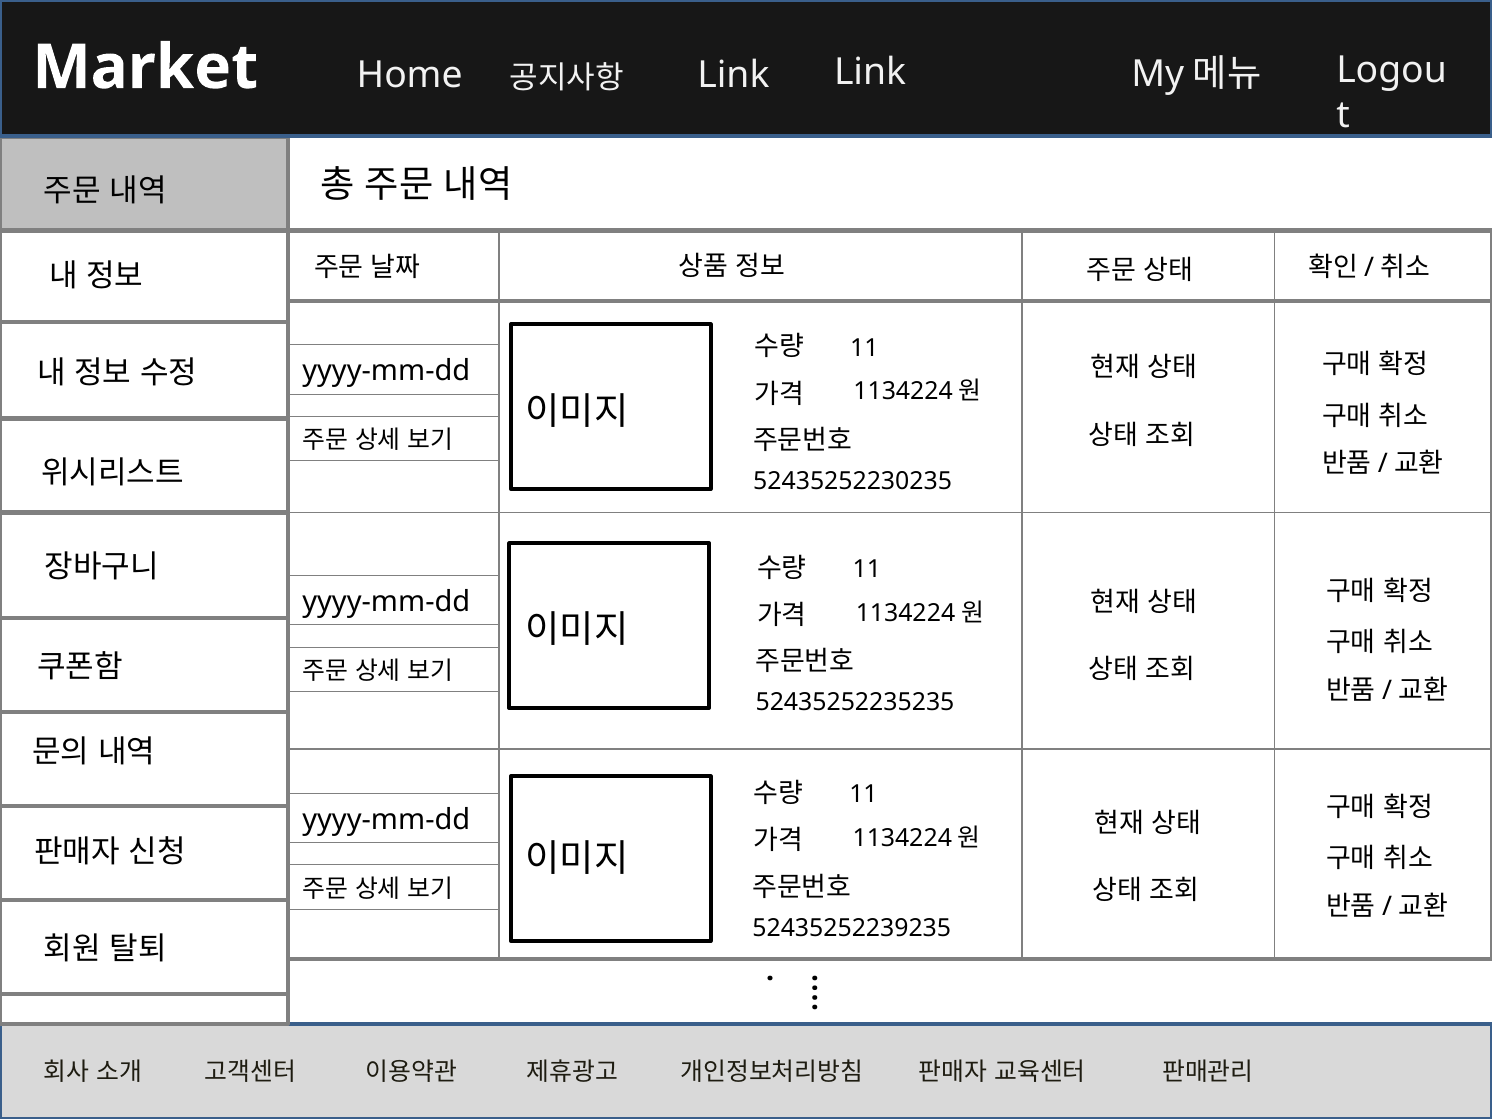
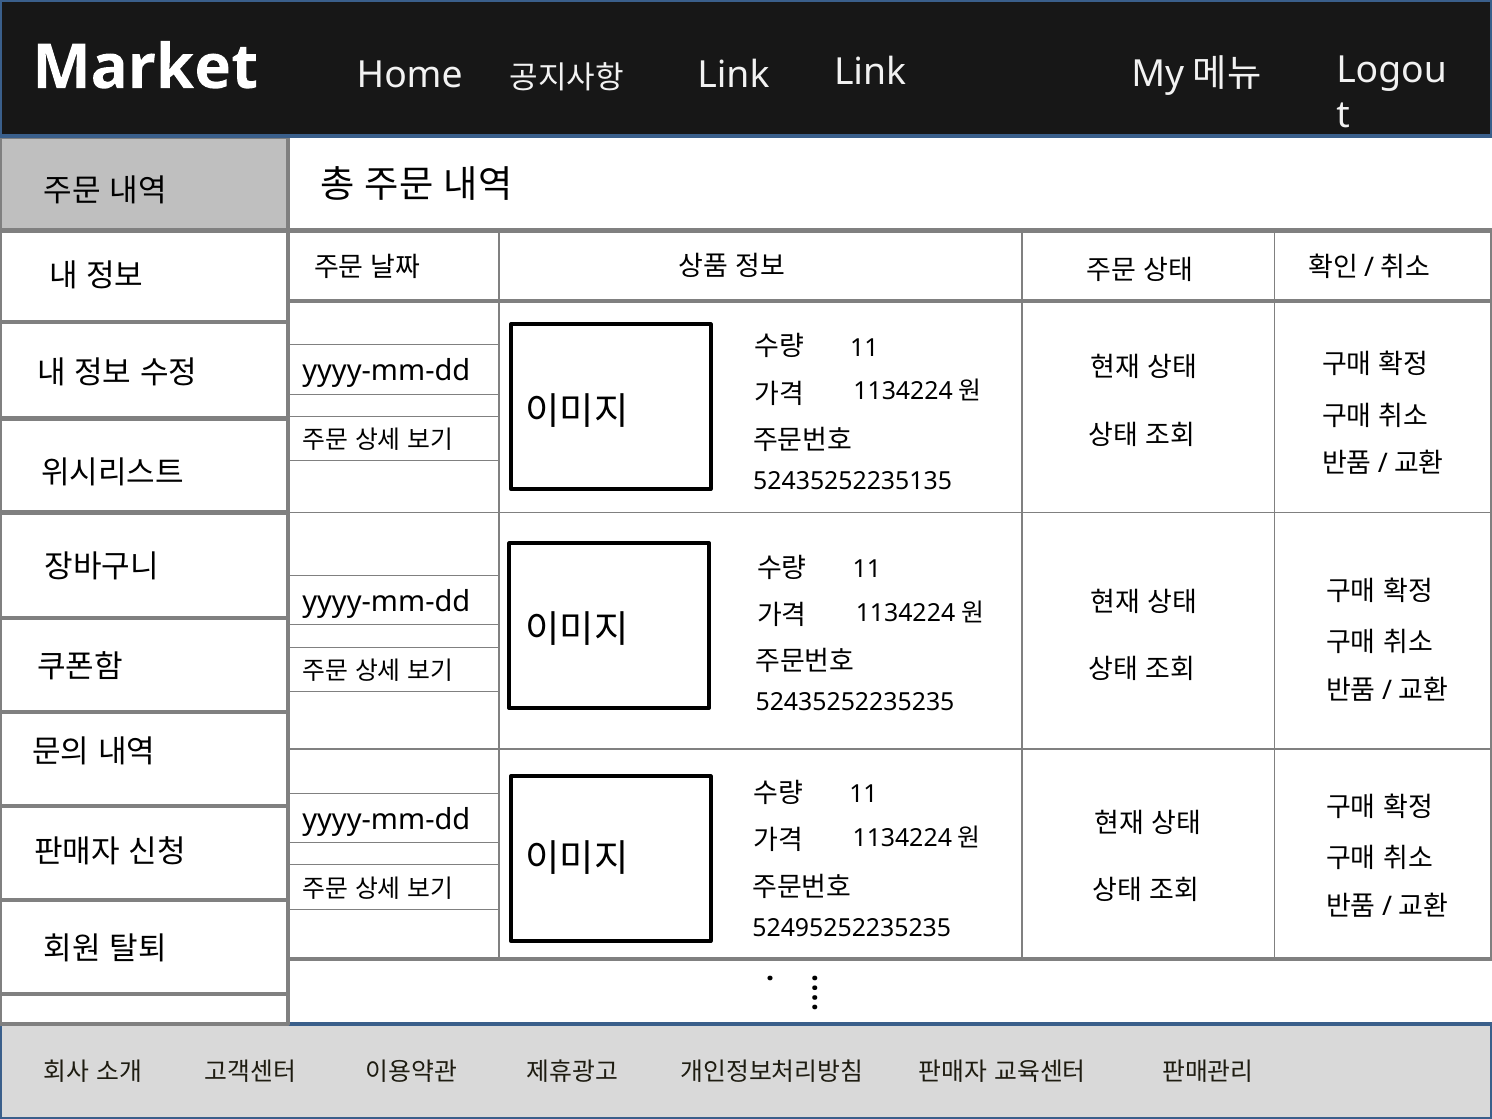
52435252230235: 52435252230235 -> 52435252235135
52435252239235: 52435252239235 -> 52495252235235
